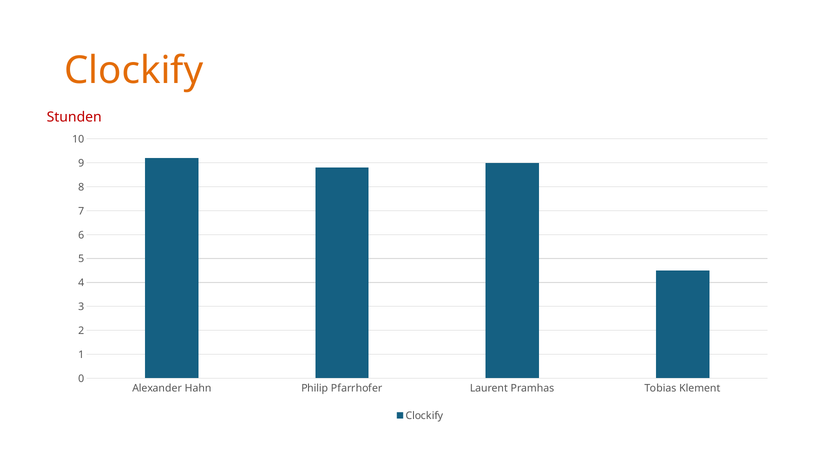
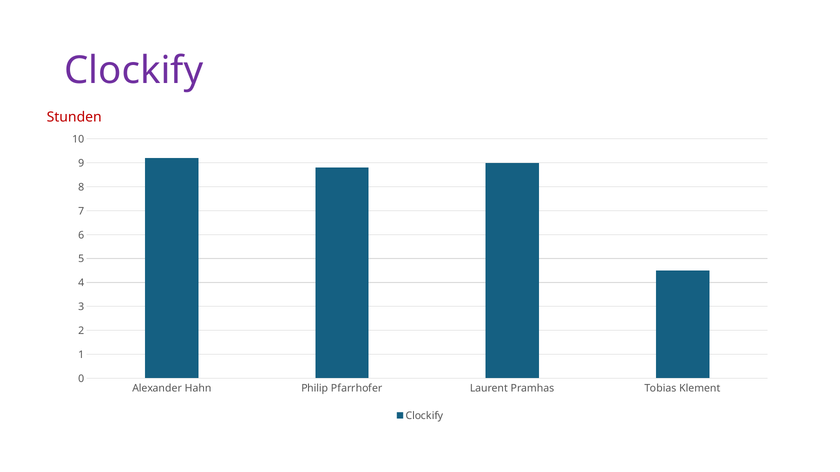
Clockify at (134, 71) colour: orange -> purple
